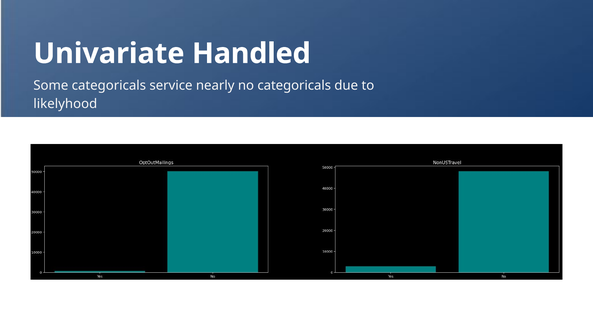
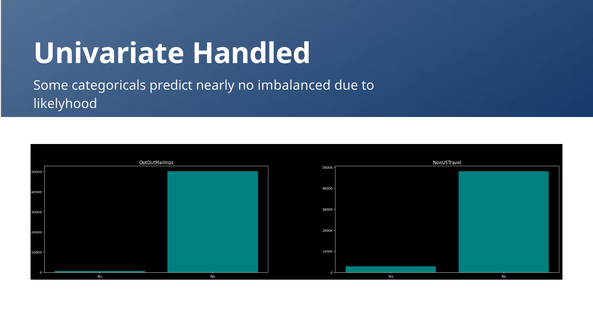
service: service -> predict
no categoricals: categoricals -> imbalanced
